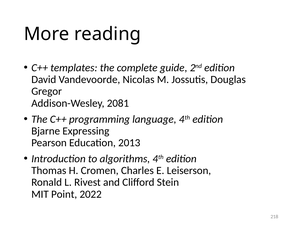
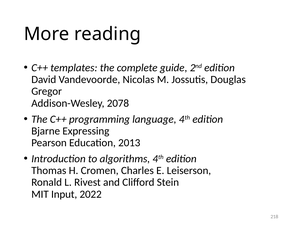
2081: 2081 -> 2078
Point: Point -> Input
